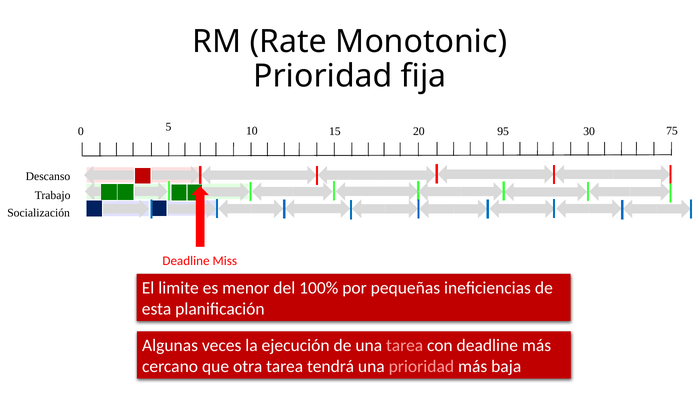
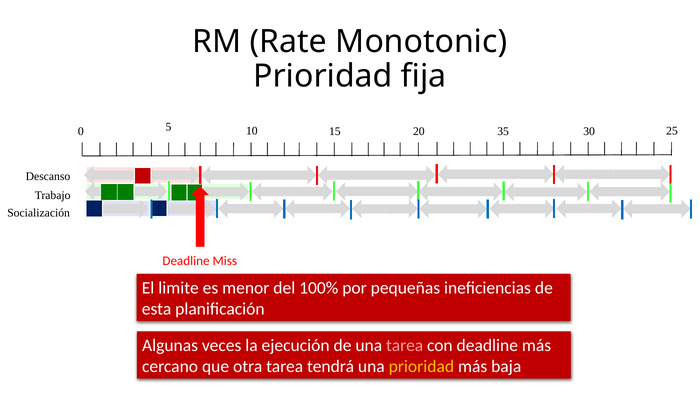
95: 95 -> 35
75: 75 -> 25
prioridad at (421, 366) colour: pink -> yellow
